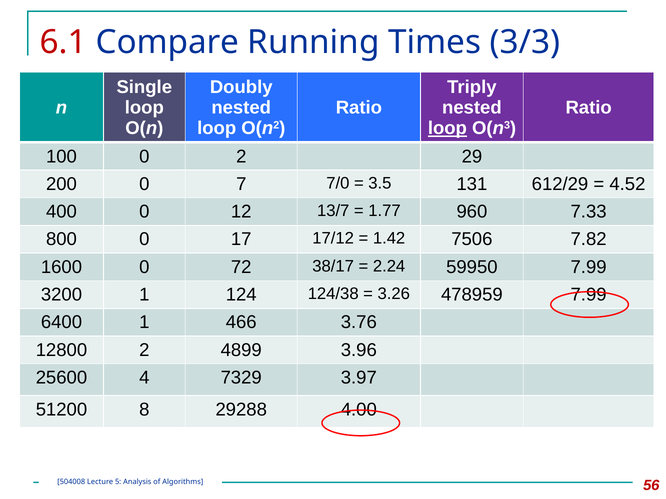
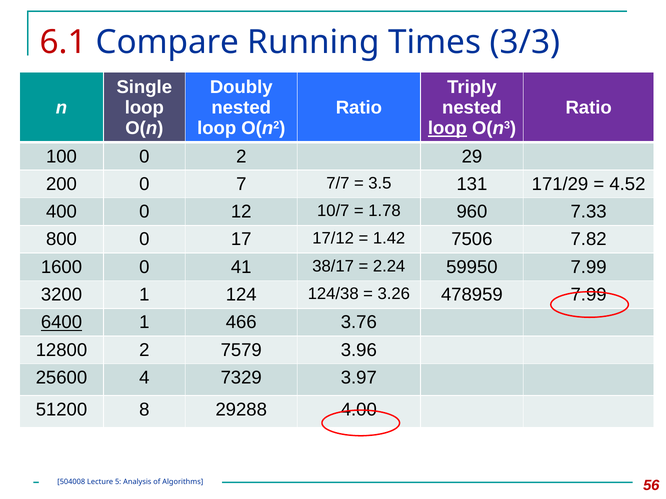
7/0: 7/0 -> 7/7
612/29: 612/29 -> 171/29
13/7: 13/7 -> 10/7
1.77: 1.77 -> 1.78
72: 72 -> 41
6400 underline: none -> present
4899: 4899 -> 7579
